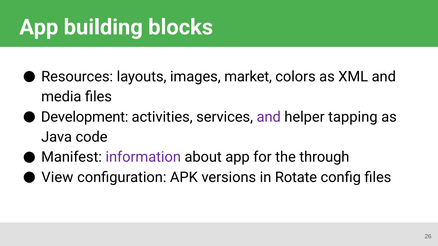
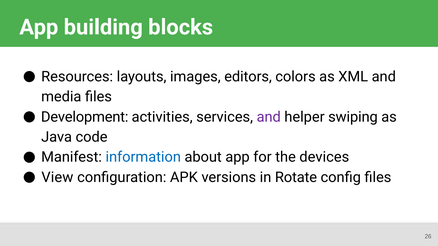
market: market -> editors
tapping: tapping -> swiping
information colour: purple -> blue
through: through -> devices
